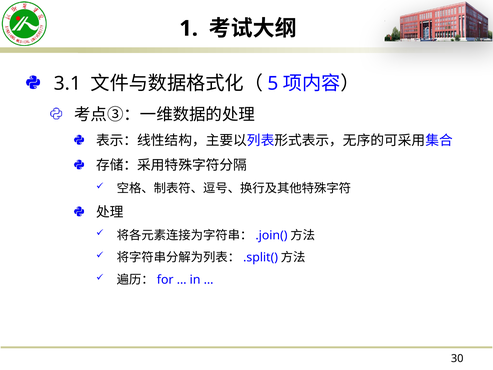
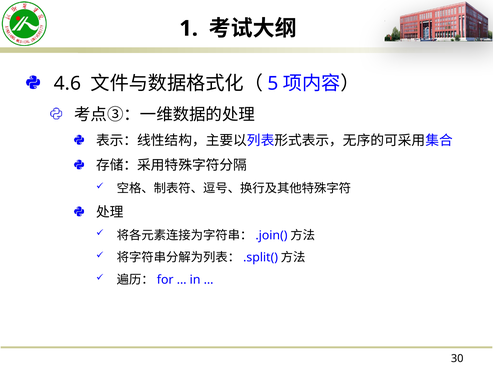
3.1: 3.1 -> 4.6
